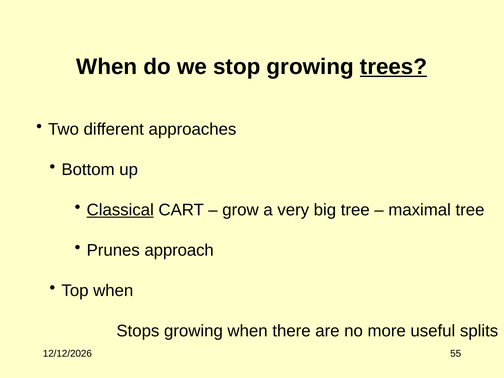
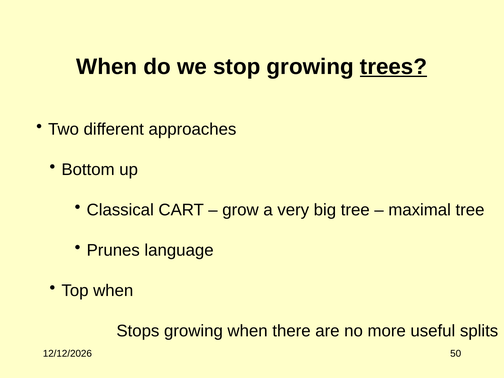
Classical underline: present -> none
approach: approach -> language
55: 55 -> 50
